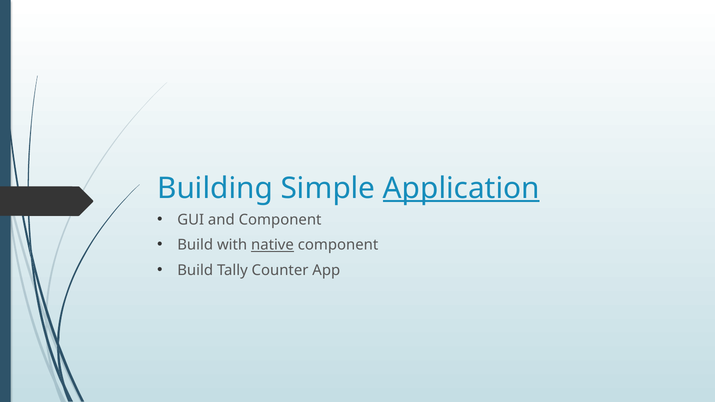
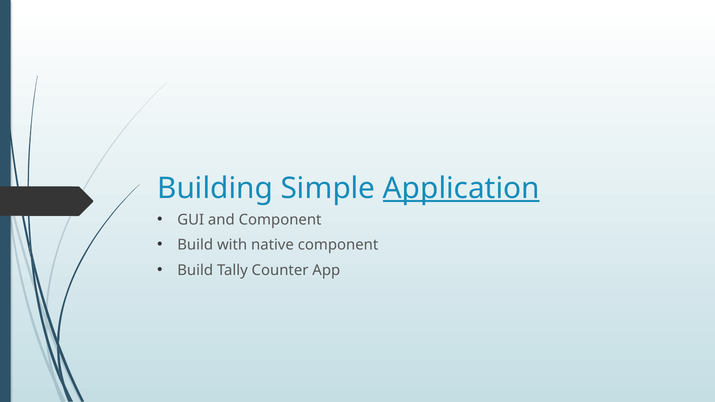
native underline: present -> none
